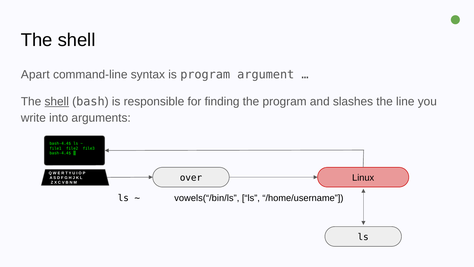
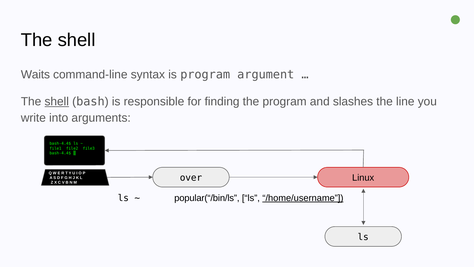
Apart: Apart -> Waits
vowels(“/bin/ls: vowels(“/bin/ls -> popular(“/bin/ls
/home/username underline: none -> present
